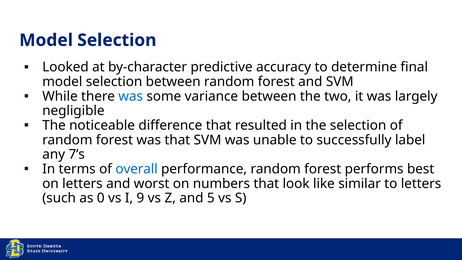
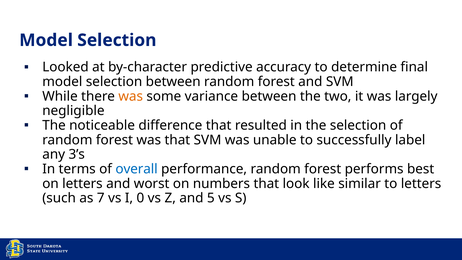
was at (131, 96) colour: blue -> orange
7’s: 7’s -> 3’s
0: 0 -> 7
9: 9 -> 0
